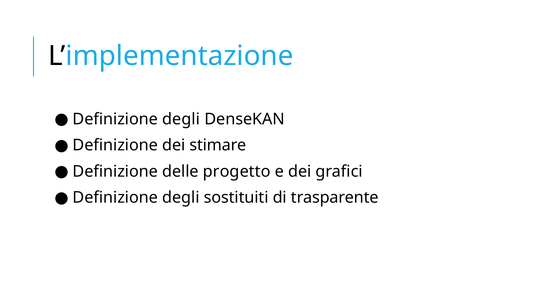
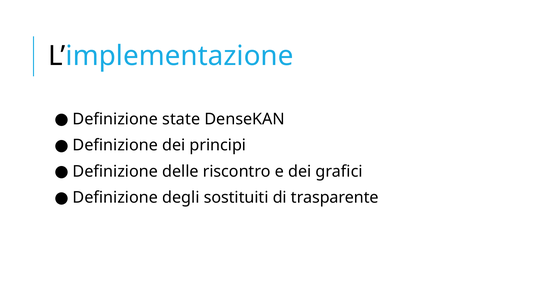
degli at (181, 119): degli -> state
stimare: stimare -> principi
progetto: progetto -> riscontro
